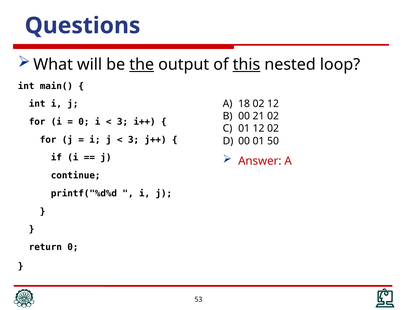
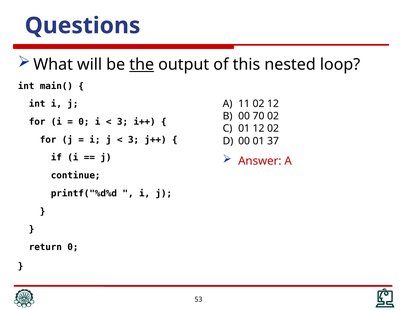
this underline: present -> none
18: 18 -> 11
21: 21 -> 70
50: 50 -> 37
